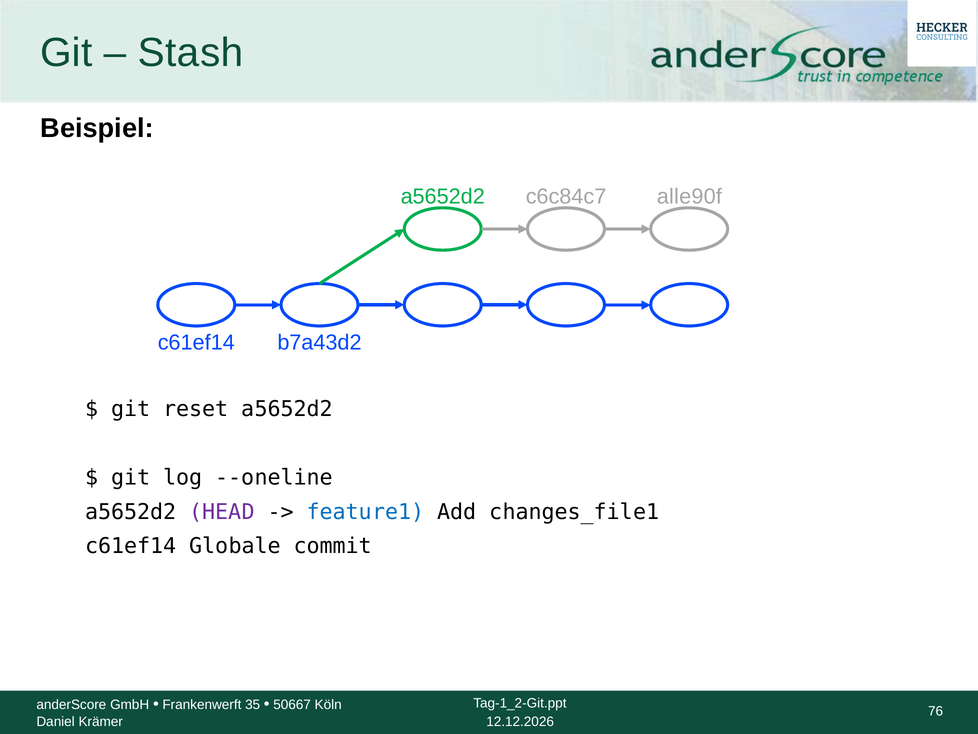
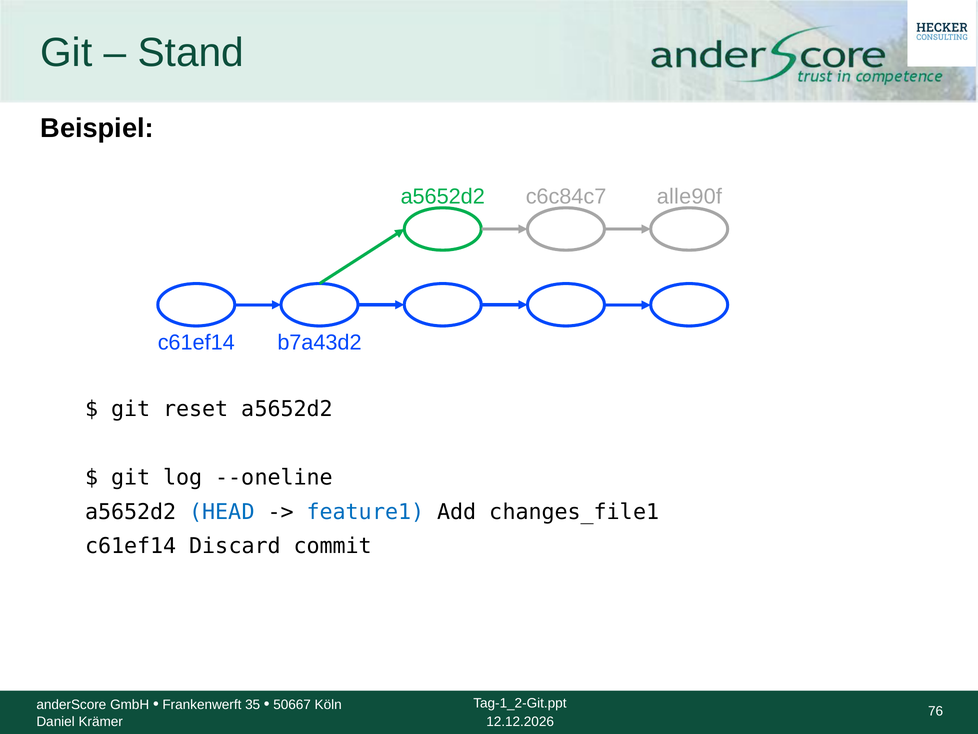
Stash: Stash -> Stand
HEAD colour: purple -> blue
Globale: Globale -> Discard
